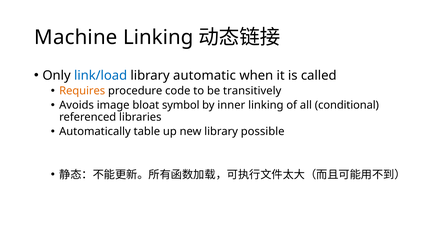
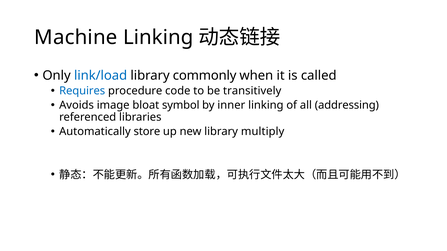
automatic: automatic -> commonly
Requires colour: orange -> blue
conditional: conditional -> addressing
table: table -> store
possible: possible -> multiply
